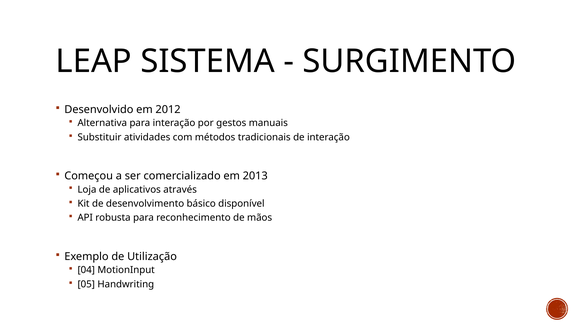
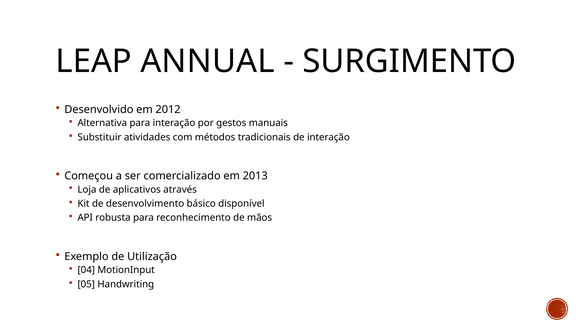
SISTEMA: SISTEMA -> ANNUAL
